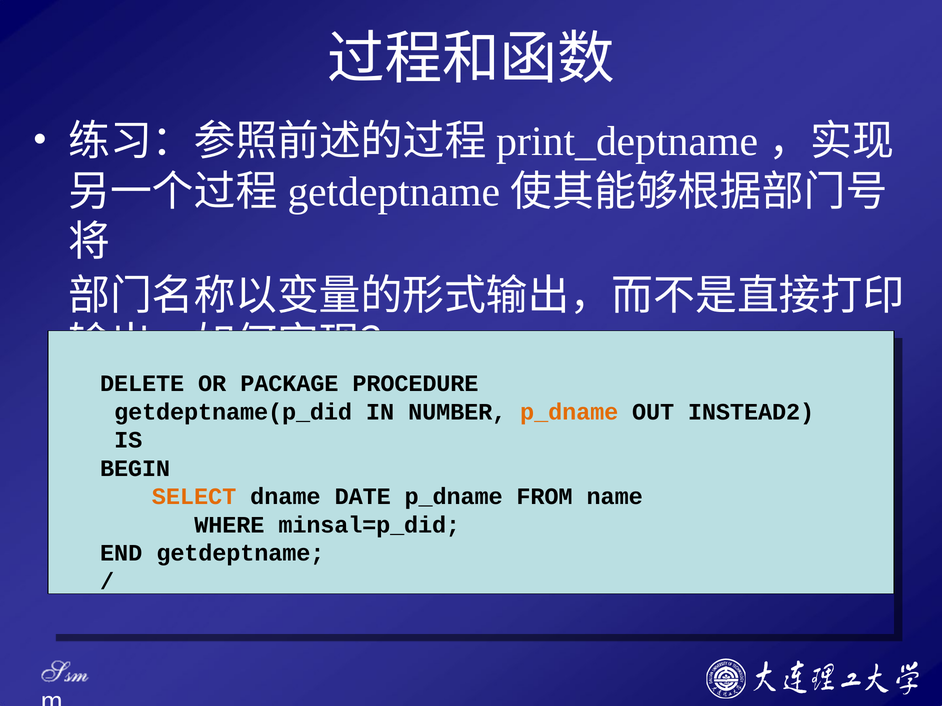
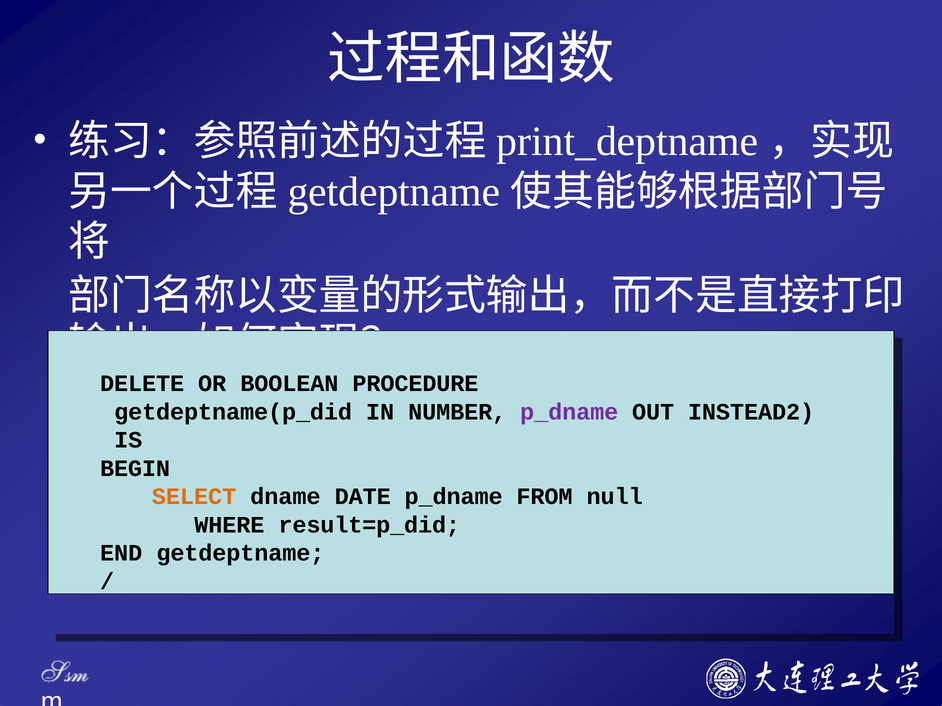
PACKAGE: PACKAGE -> BOOLEAN
p_dname at (569, 412) colour: orange -> purple
name: name -> null
minsal=p_did: minsal=p_did -> result=p_did
